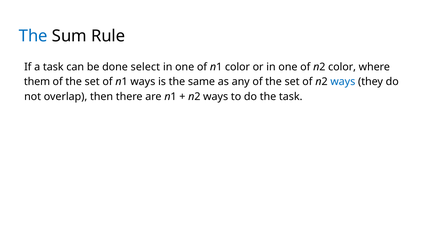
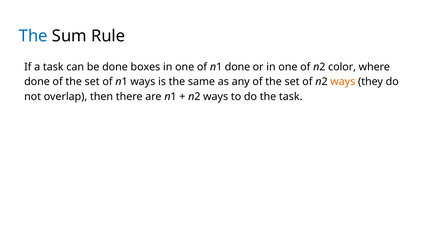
select: select -> boxes
n1 color: color -> done
them at (37, 82): them -> done
ways at (343, 82) colour: blue -> orange
